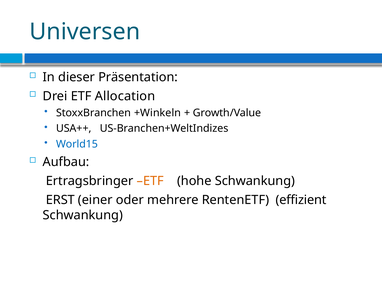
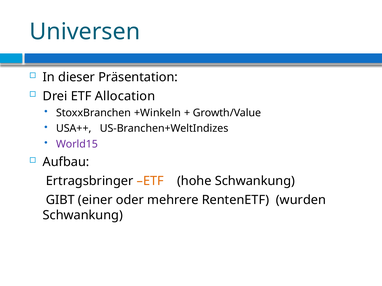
World15 colour: blue -> purple
ERST: ERST -> GIBT
effizient: effizient -> wurden
